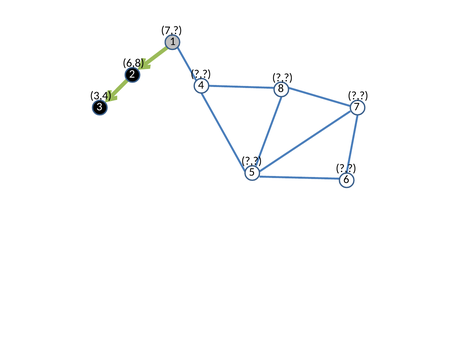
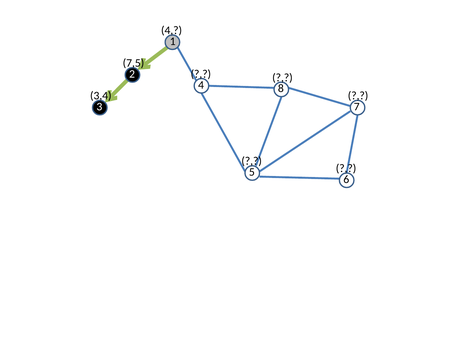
7 at (172, 30): 7 -> 4
6,8: 6,8 -> 7,5
